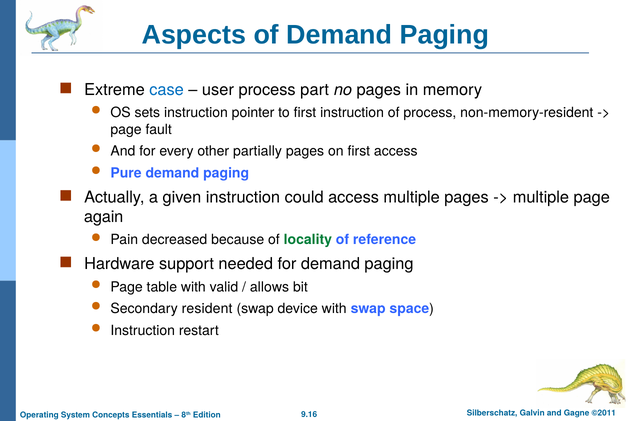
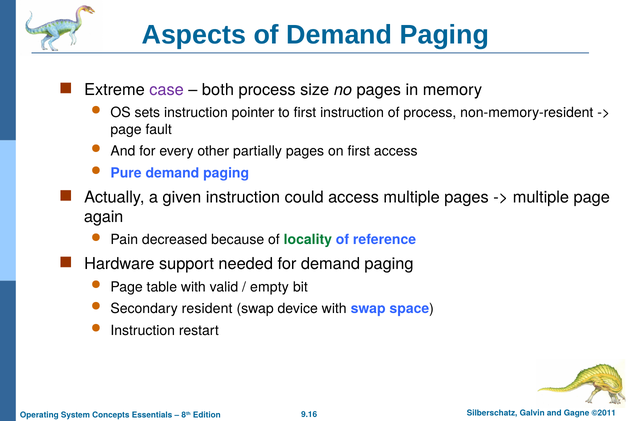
case colour: blue -> purple
user: user -> both
part: part -> size
allows: allows -> empty
